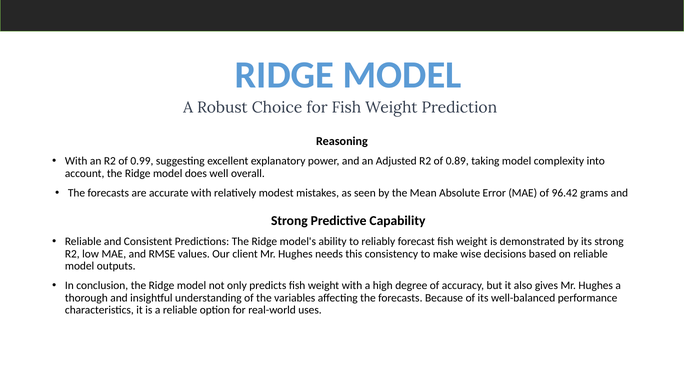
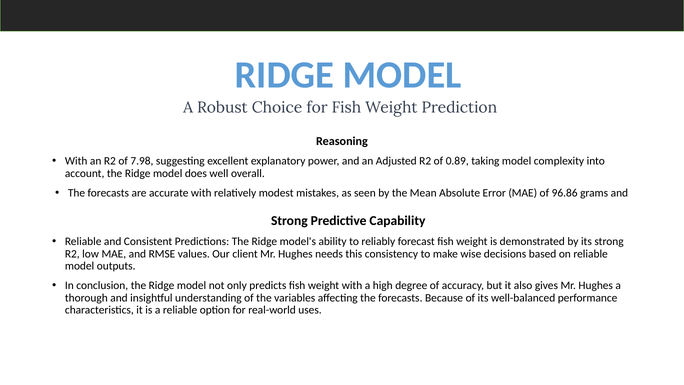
0.99: 0.99 -> 7.98
96.42: 96.42 -> 96.86
